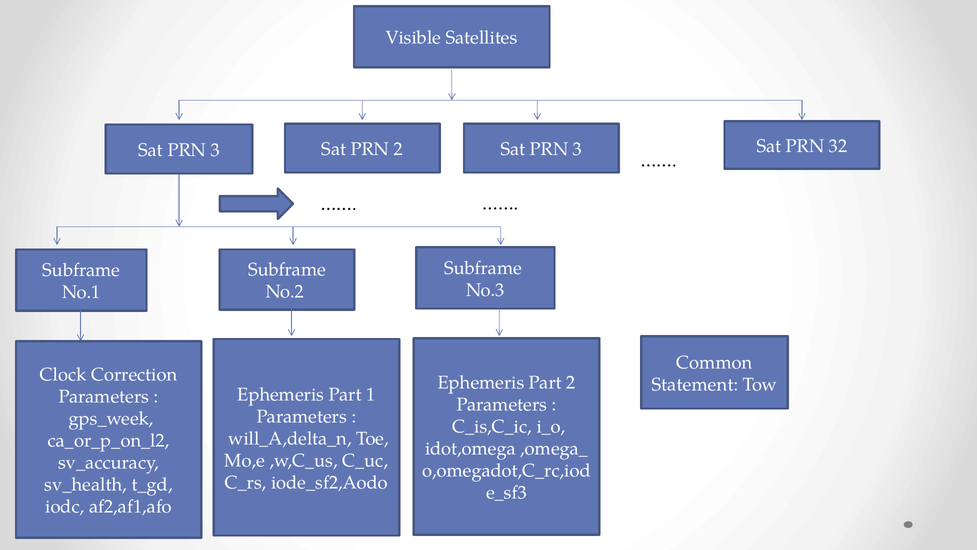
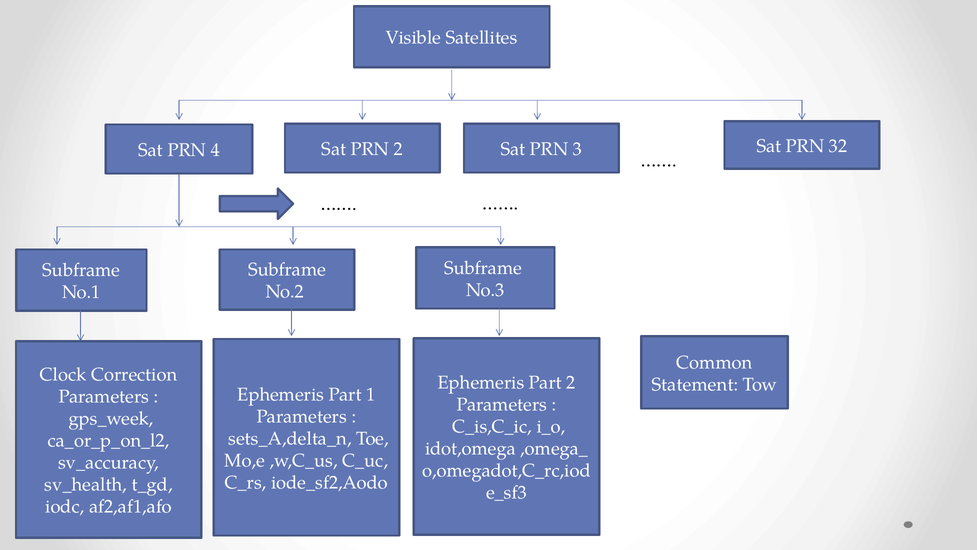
3 at (215, 150): 3 -> 4
will_A,delta_n: will_A,delta_n -> sets_A,delta_n
